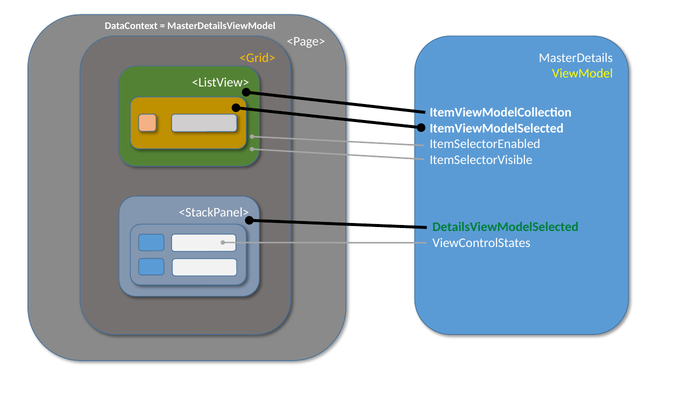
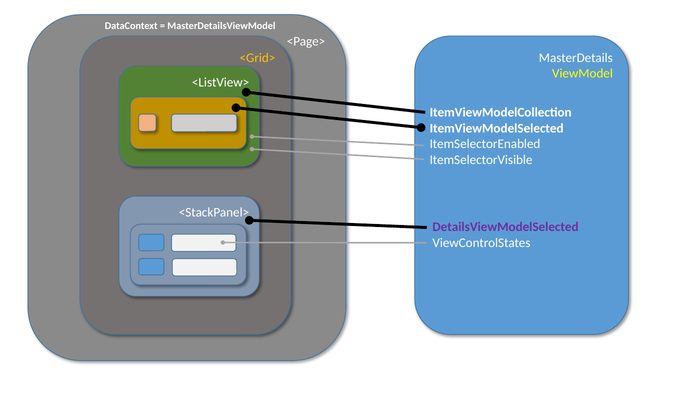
DetailsViewModelSelected colour: green -> purple
